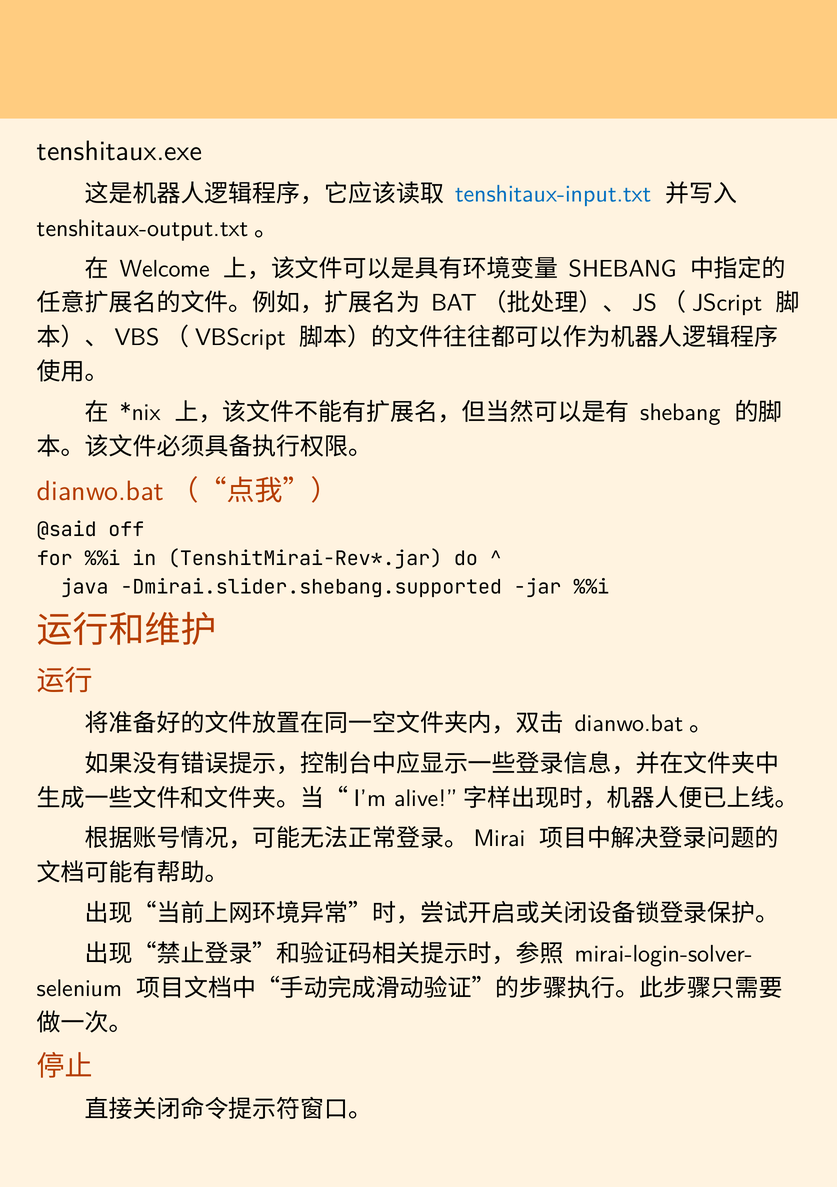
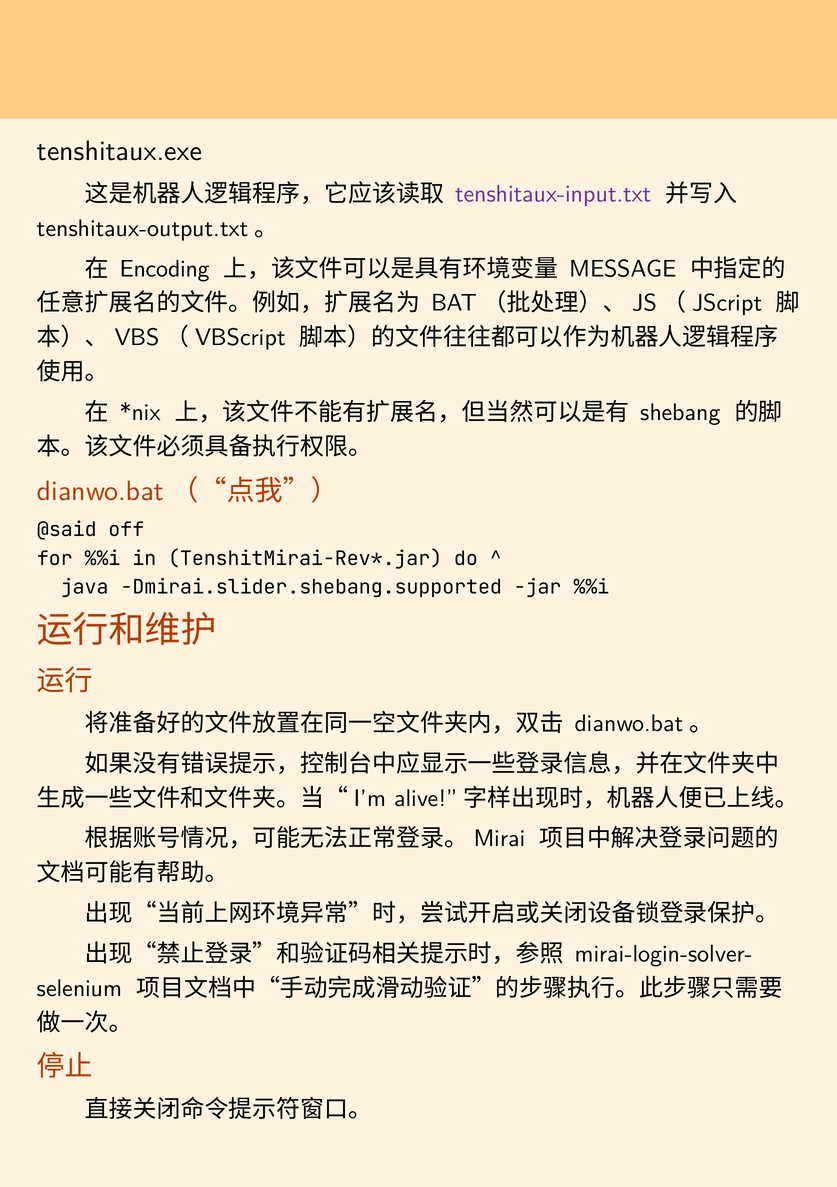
tenshitaux-input.txt colour: blue -> purple
Welcome: Welcome -> Encoding
SHEBANG at (623, 269): SHEBANG -> MESSAGE
